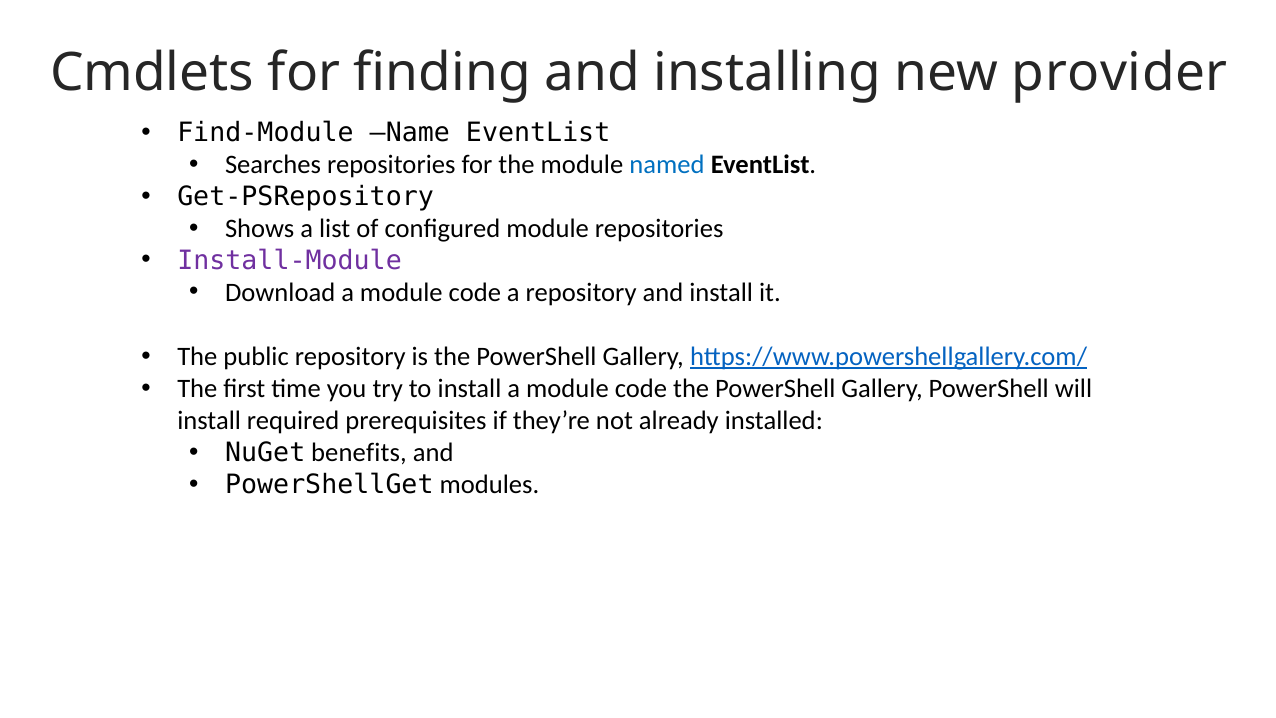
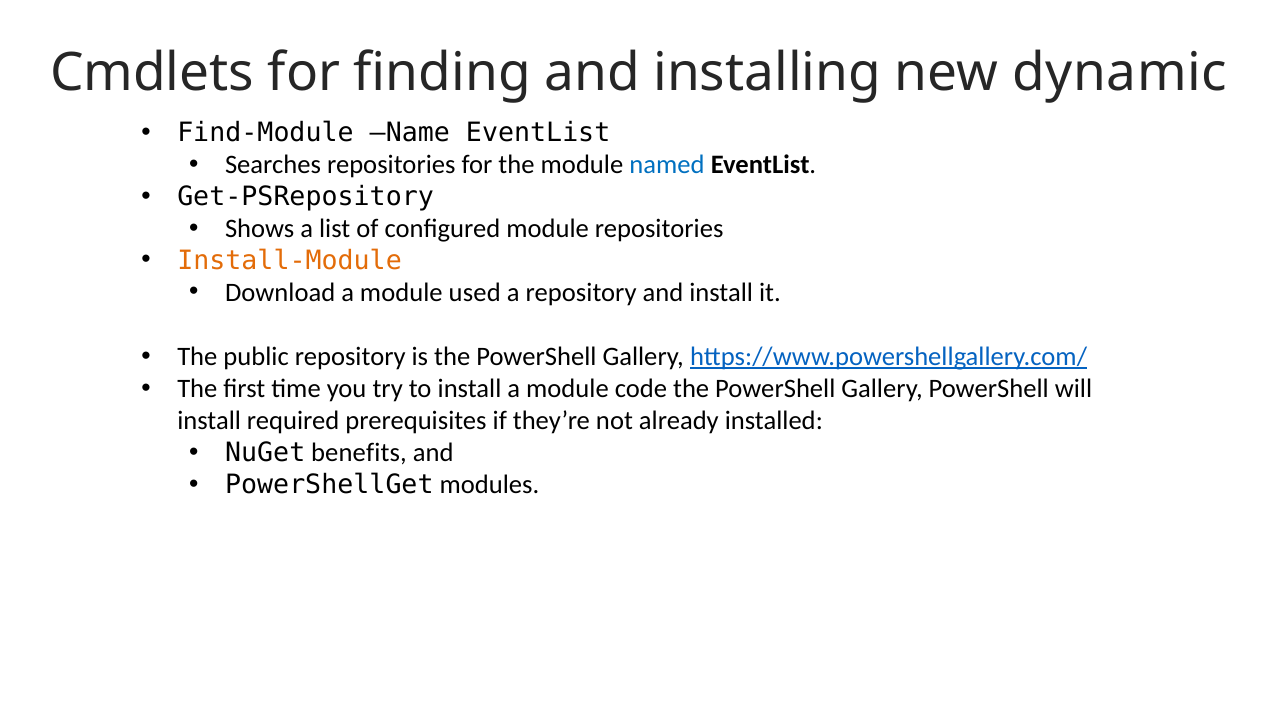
provider: provider -> dynamic
Install-Module colour: purple -> orange
Download a module code: code -> used
